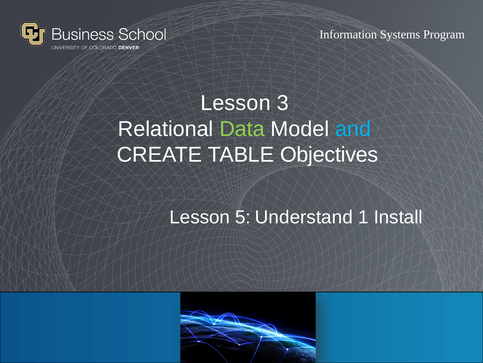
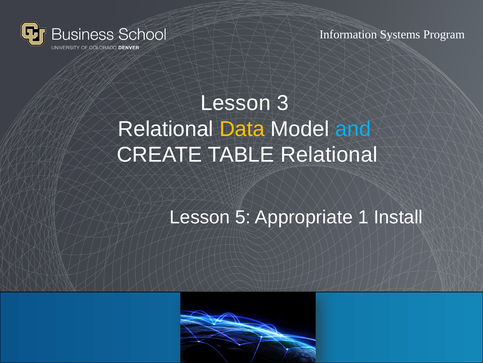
Data colour: light green -> yellow
TABLE Objectives: Objectives -> Relational
Understand: Understand -> Appropriate
